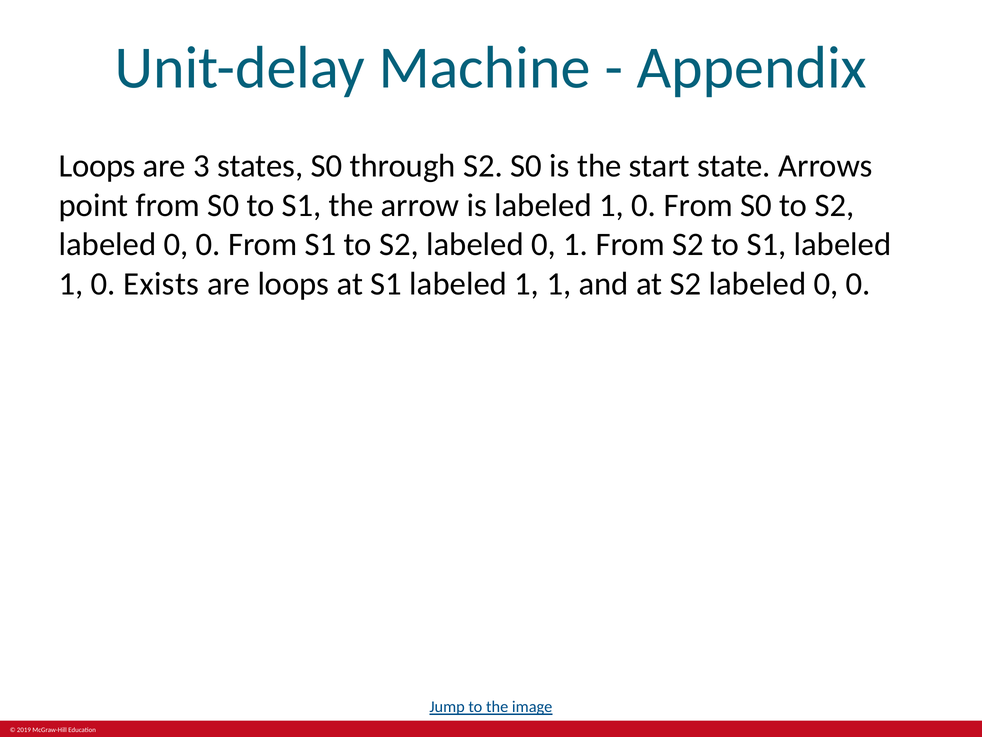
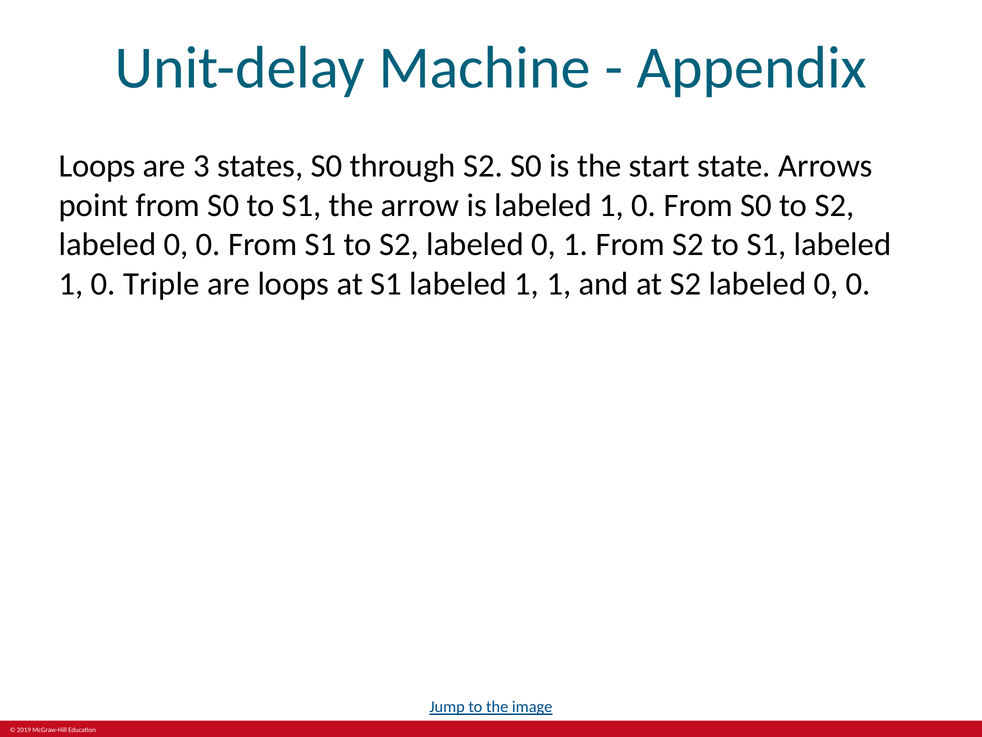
Exists: Exists -> Triple
